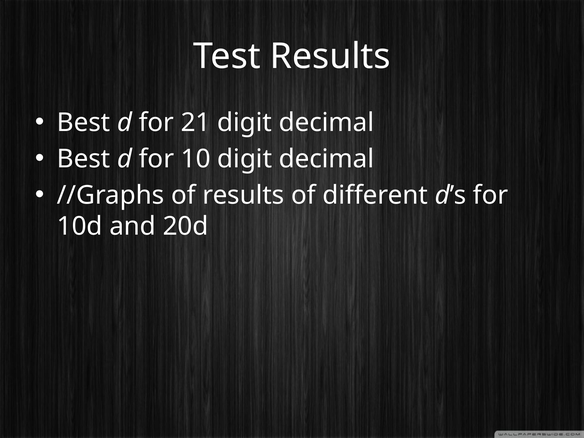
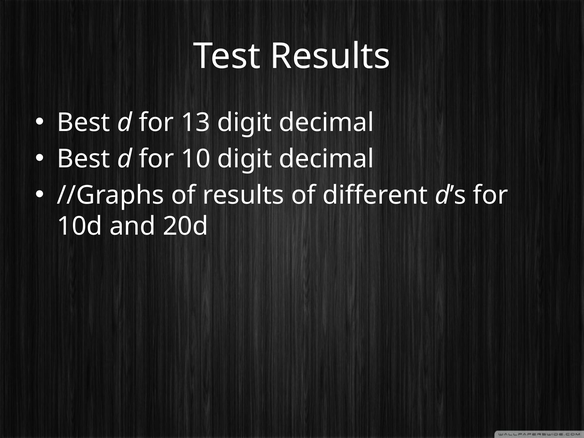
21: 21 -> 13
